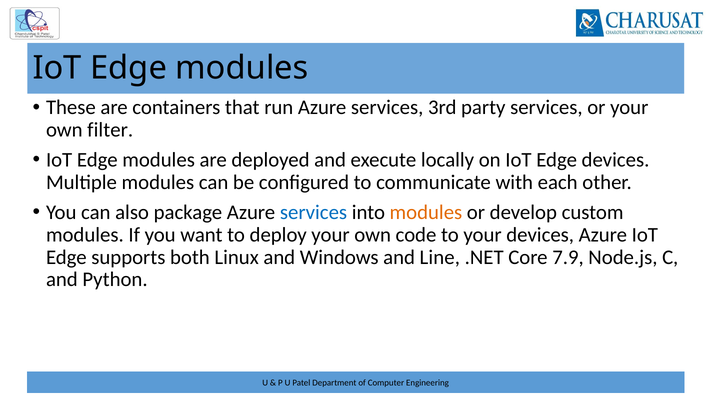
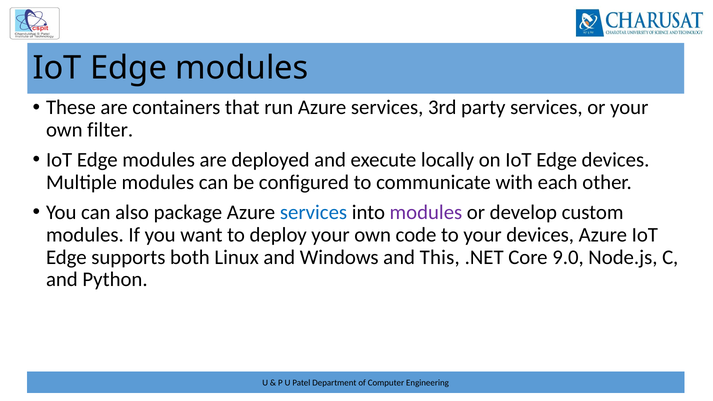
modules at (426, 212) colour: orange -> purple
Line: Line -> This
7.9: 7.9 -> 9.0
